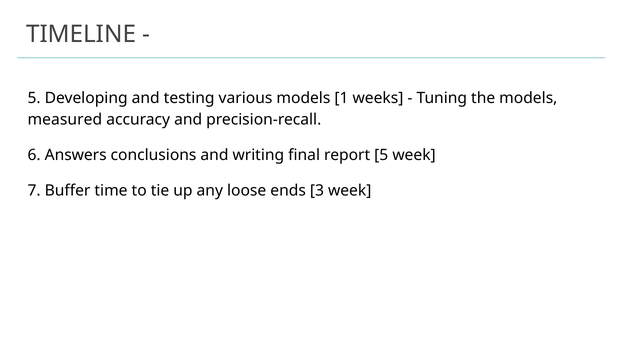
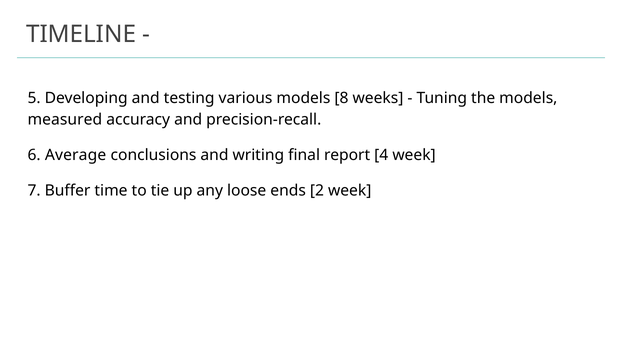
1: 1 -> 8
Answers: Answers -> Average
report 5: 5 -> 4
3: 3 -> 2
